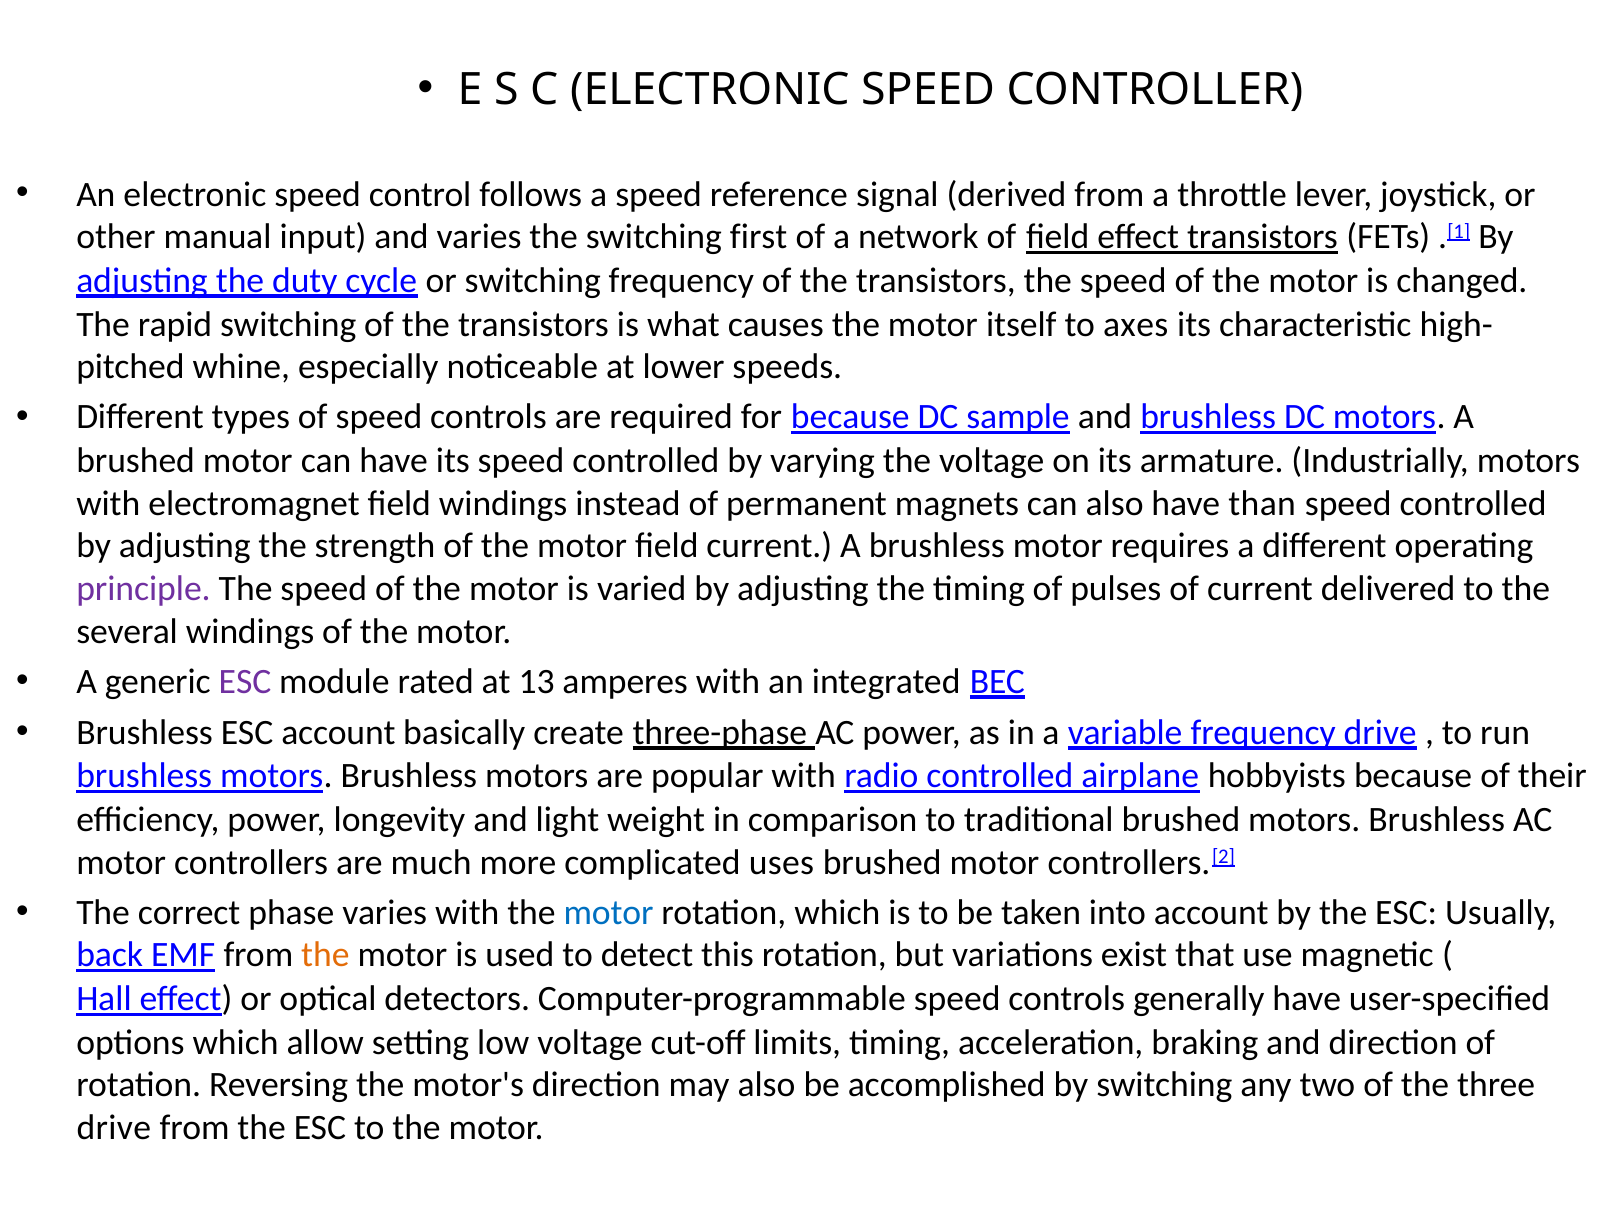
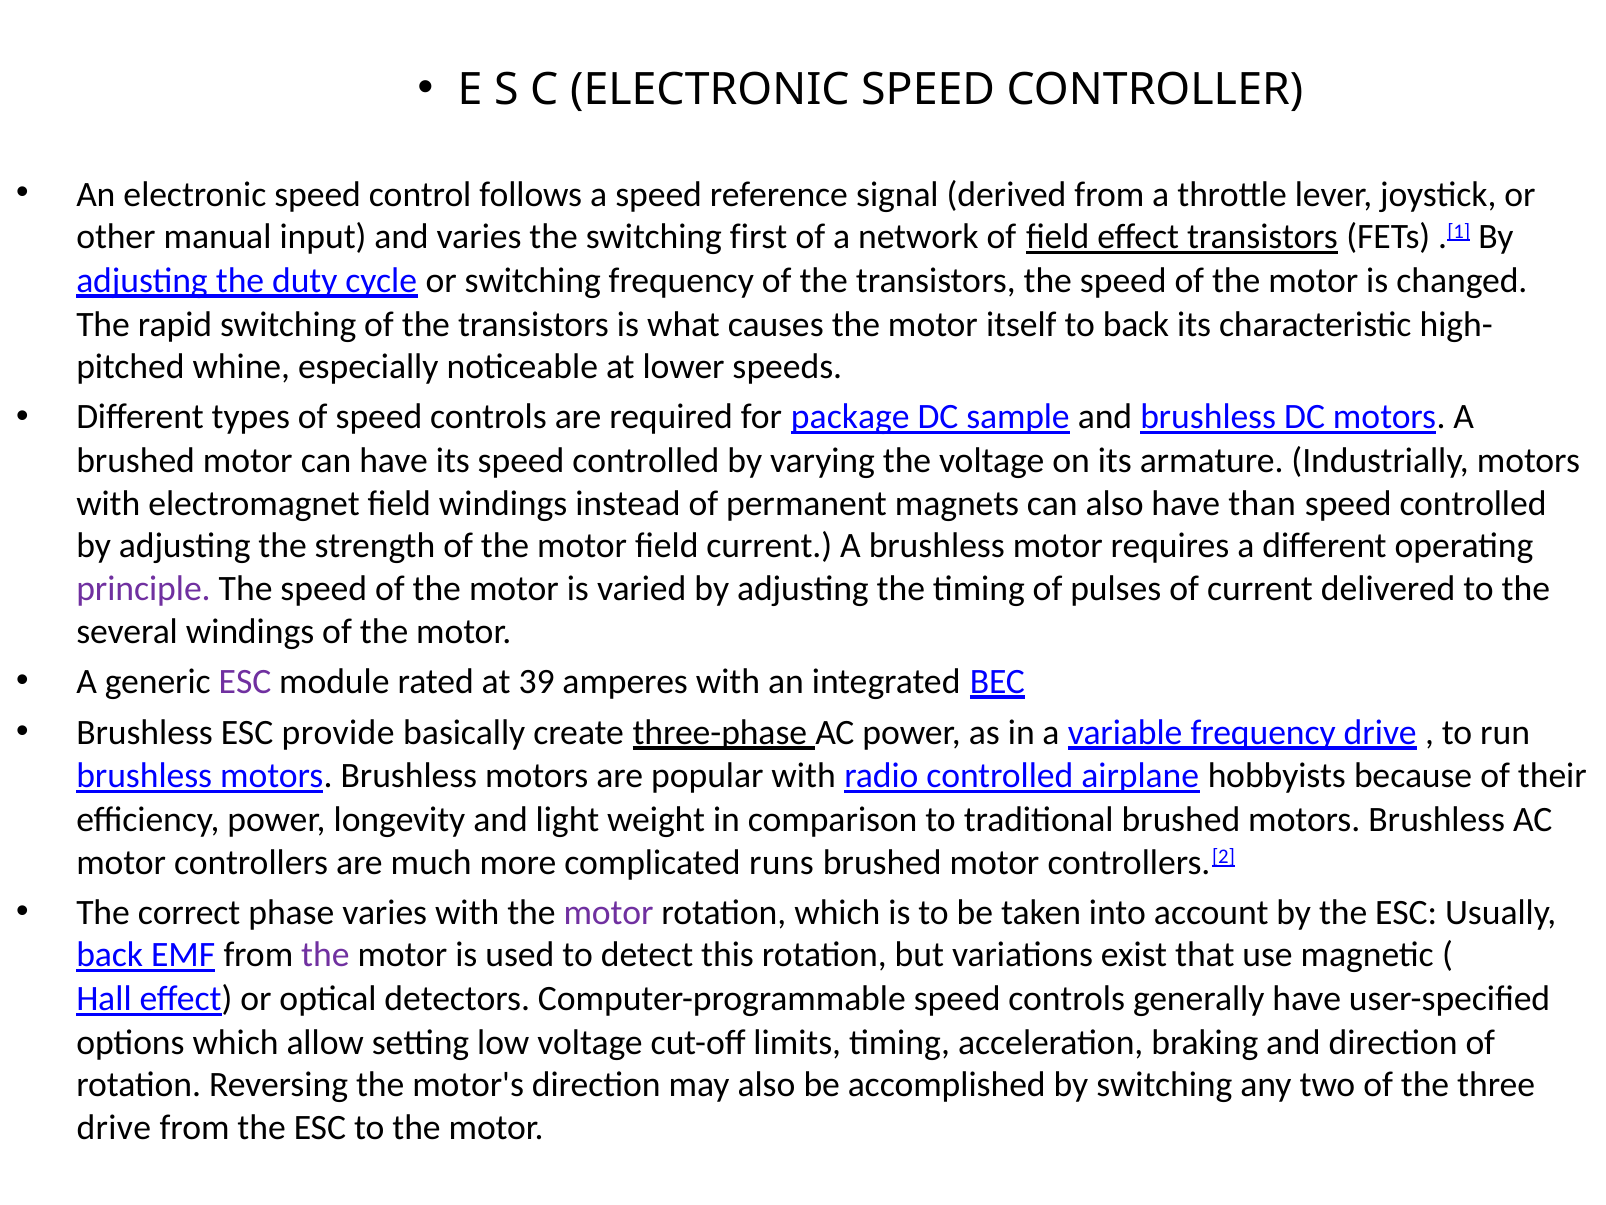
to axes: axes -> back
for because: because -> package
13: 13 -> 39
ESC account: account -> provide
uses: uses -> runs
motor at (609, 912) colour: blue -> purple
the at (325, 955) colour: orange -> purple
